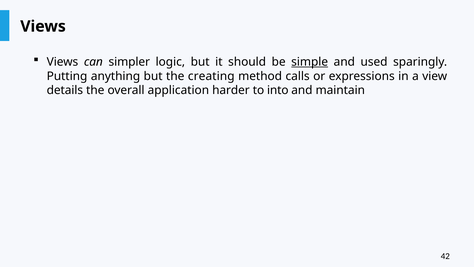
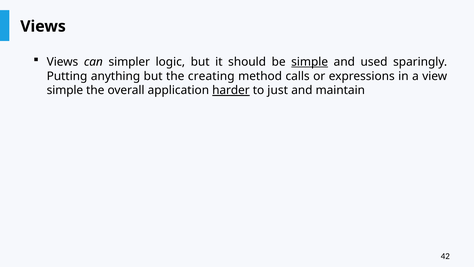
details at (65, 90): details -> simple
harder underline: none -> present
into: into -> just
